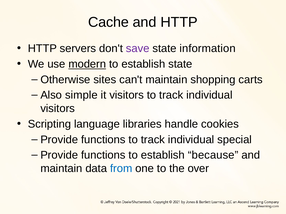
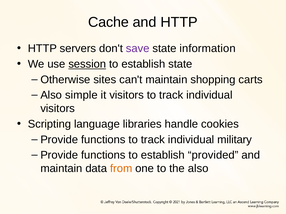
modern: modern -> session
special: special -> military
because: because -> provided
from colour: blue -> orange
the over: over -> also
